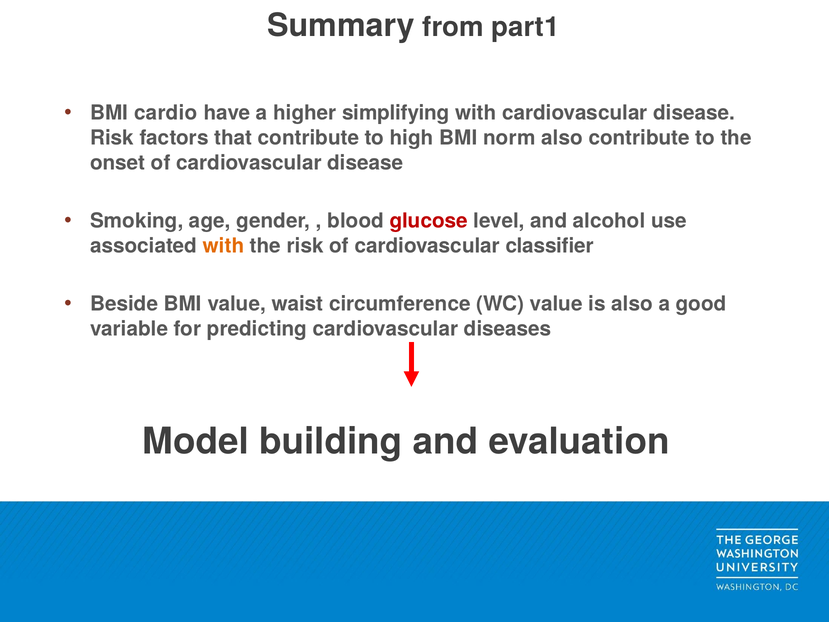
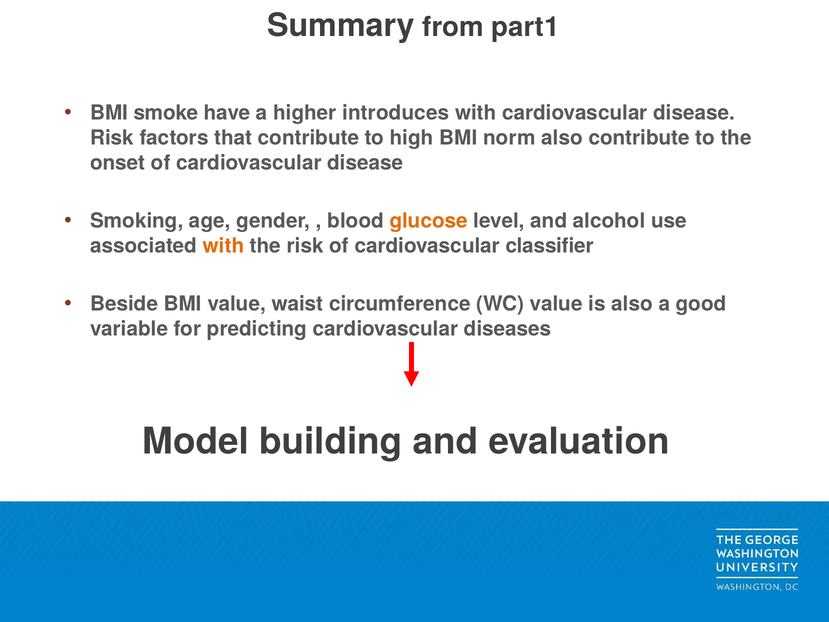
cardio: cardio -> smoke
simplifying: simplifying -> introduces
glucose colour: red -> orange
